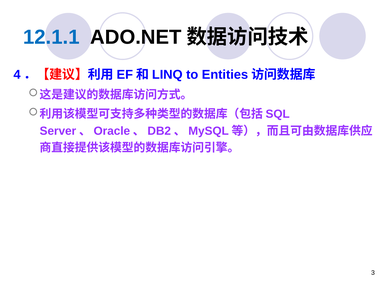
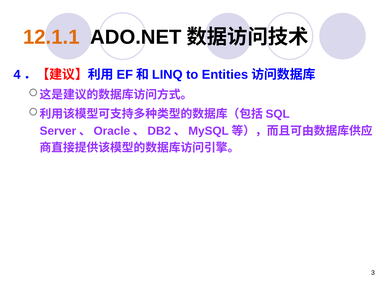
12.1.1 colour: blue -> orange
